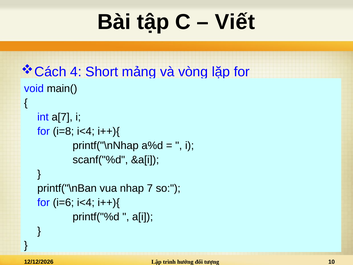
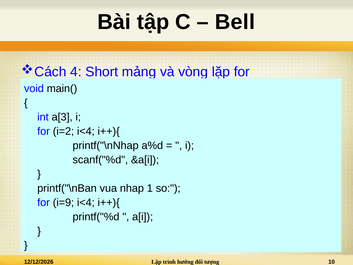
Viết: Viết -> Bell
a[7: a[7 -> a[3
i=8: i=8 -> i=2
7: 7 -> 1
i=6: i=6 -> i=9
